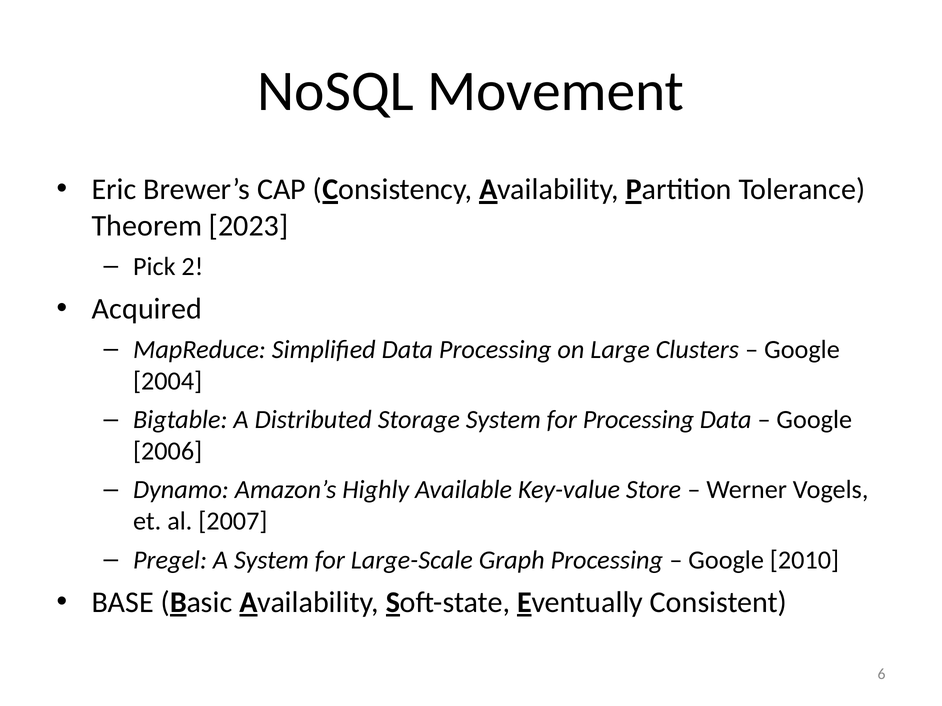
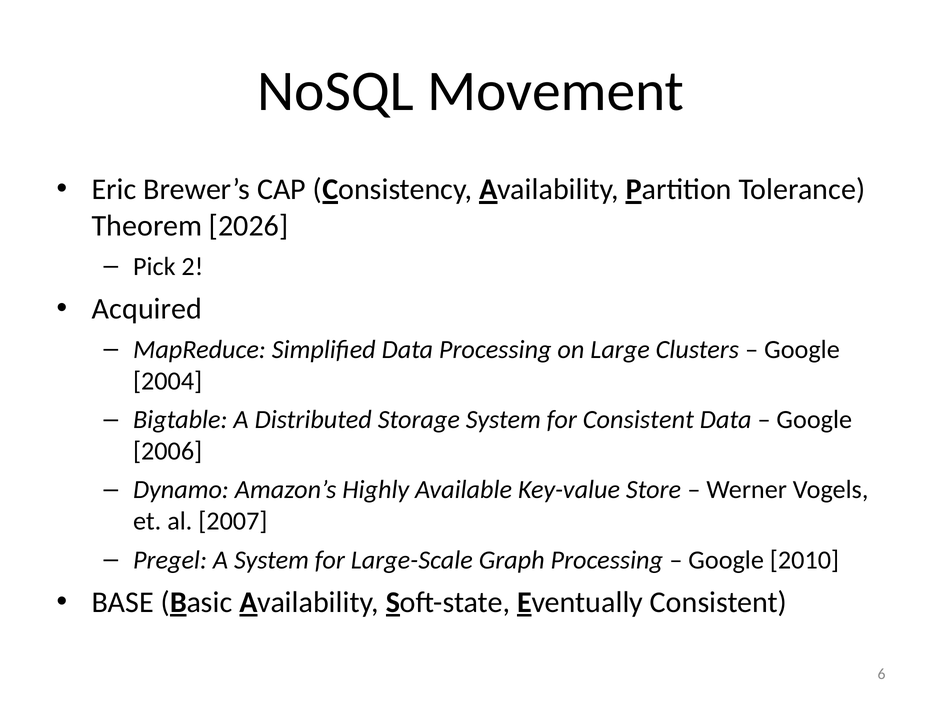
2023: 2023 -> 2026
for Processing: Processing -> Consistent
